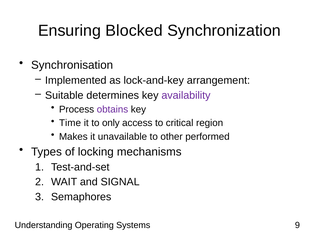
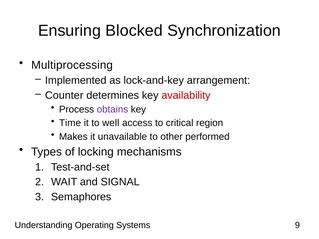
Synchronisation: Synchronisation -> Multiprocessing
Suitable: Suitable -> Counter
availability colour: purple -> red
only: only -> well
